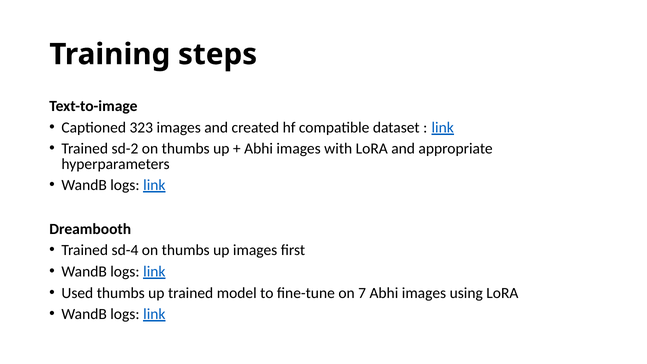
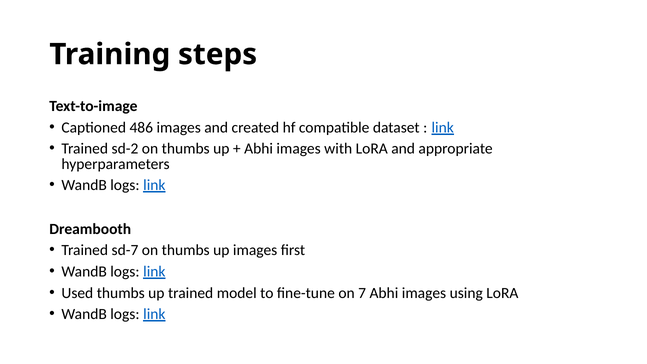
323: 323 -> 486
sd-4: sd-4 -> sd-7
